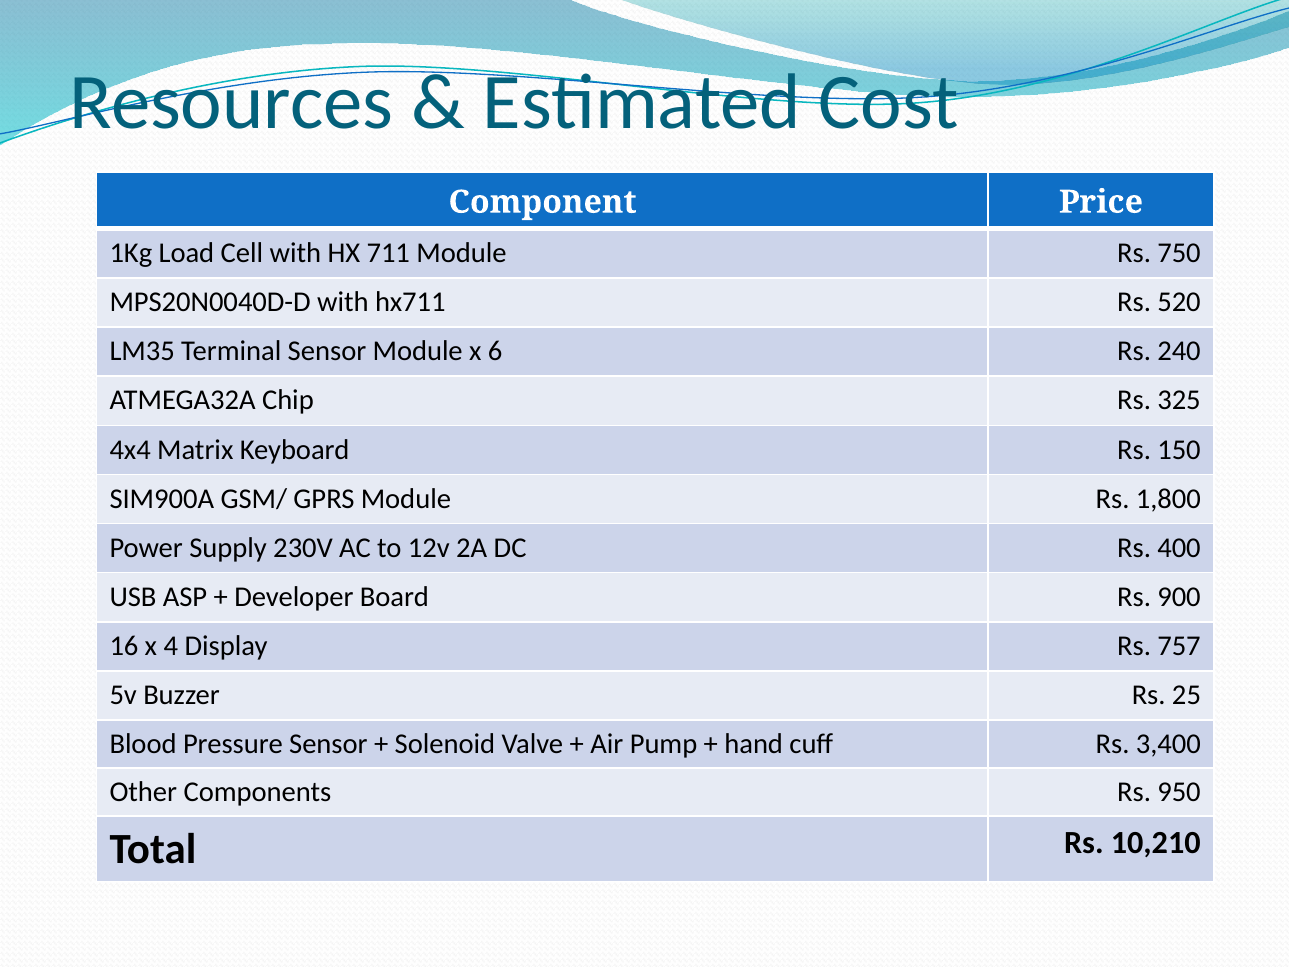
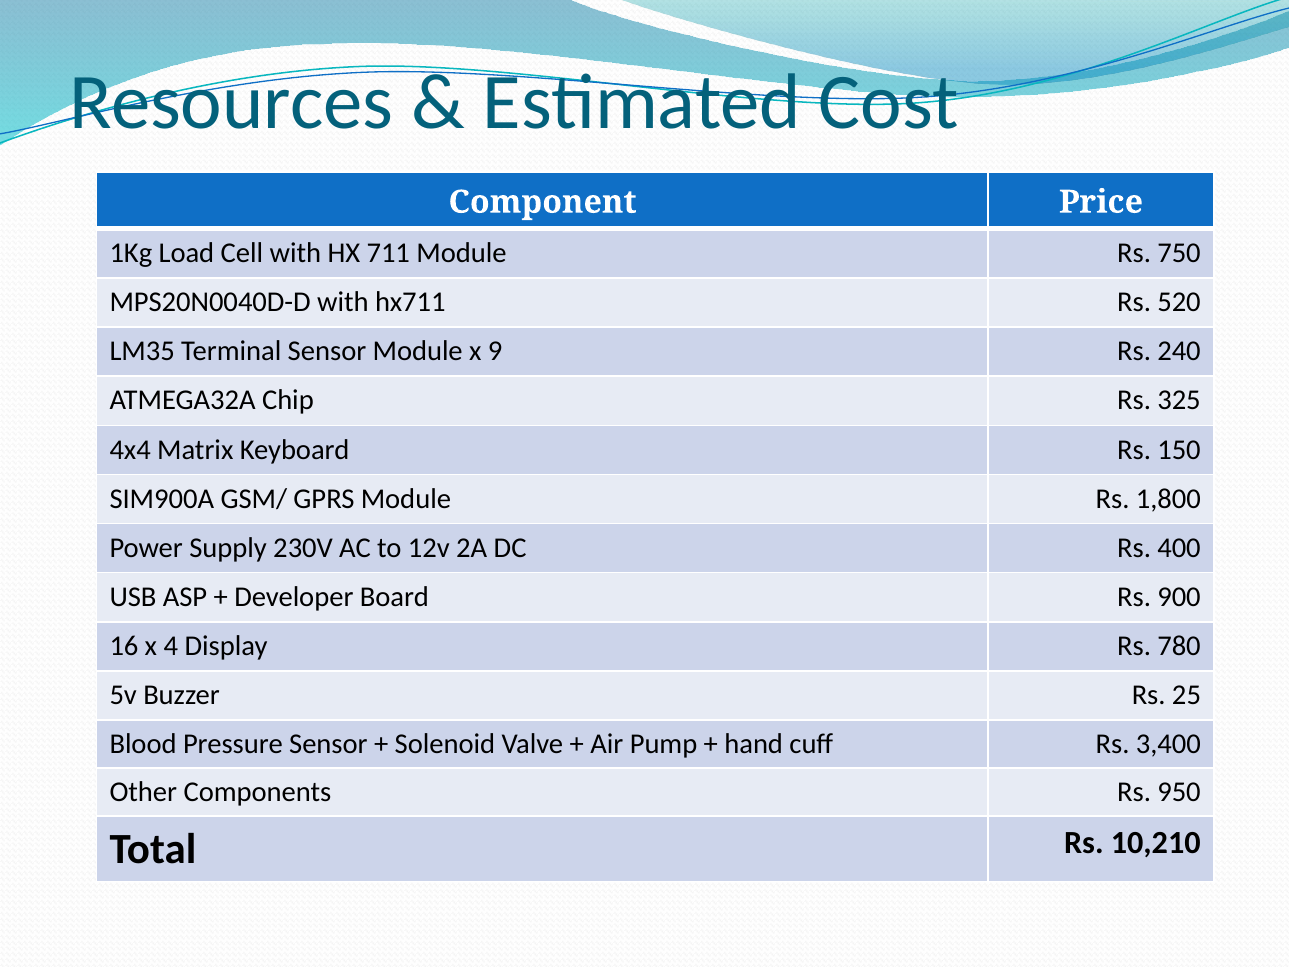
6: 6 -> 9
757: 757 -> 780
